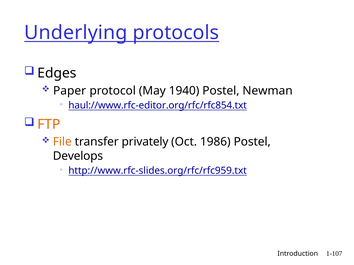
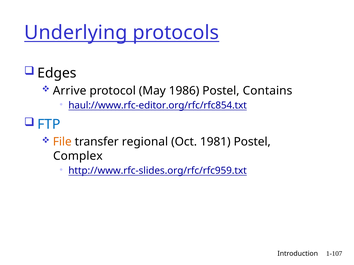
Paper: Paper -> Arrive
1940: 1940 -> 1986
Newman: Newman -> Contains
FTP colour: orange -> blue
privately: privately -> regional
1986: 1986 -> 1981
Develops: Develops -> Complex
